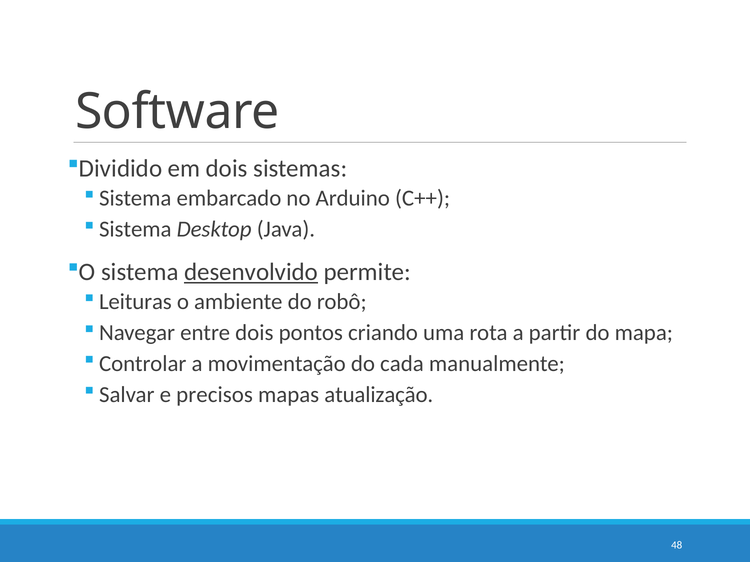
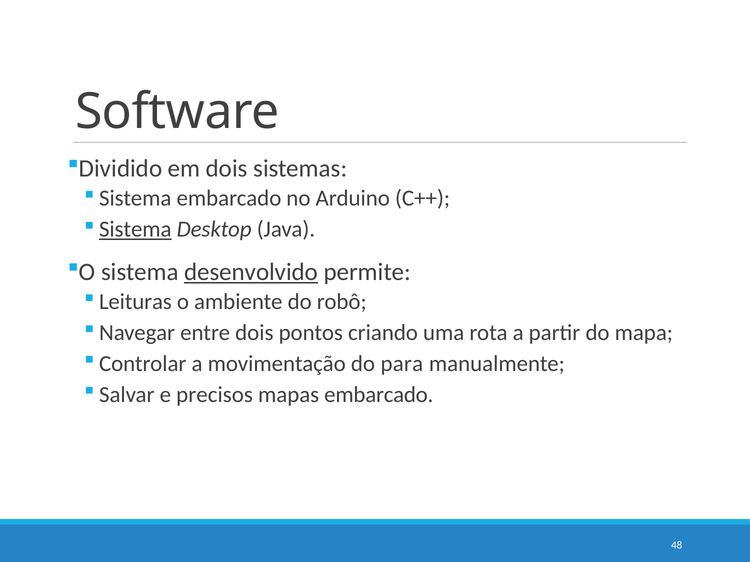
Sistema at (135, 230) underline: none -> present
cada: cada -> para
mapas atualização: atualização -> embarcado
